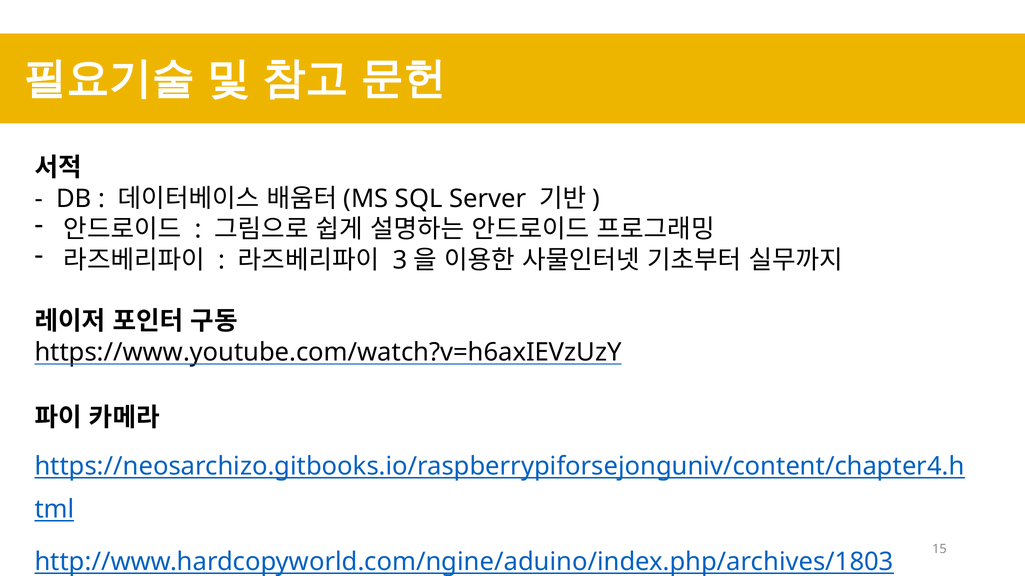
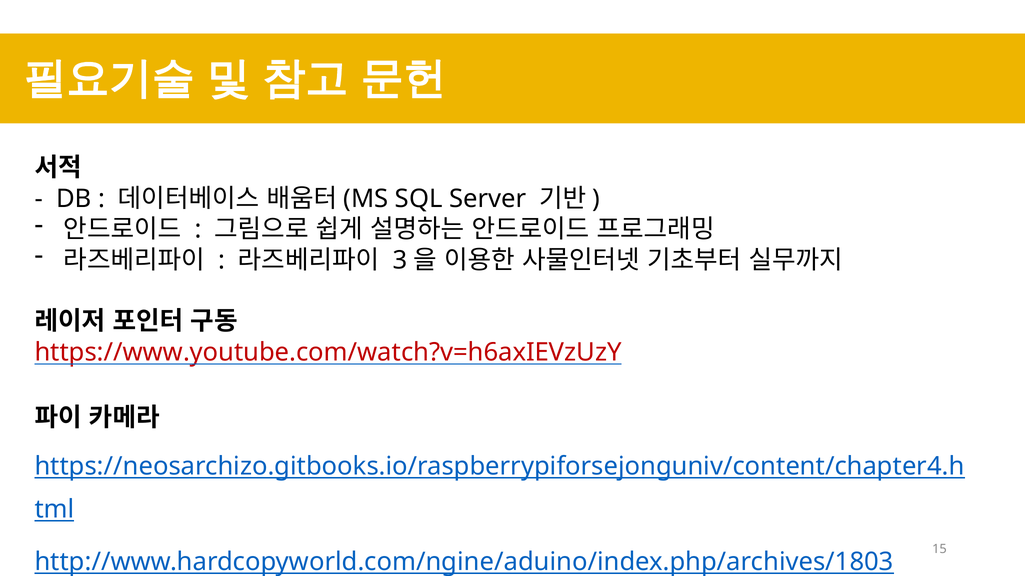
https://www.youtube.com/watch?v=h6axIEVzUzY colour: black -> red
